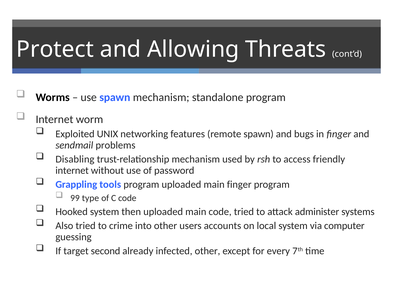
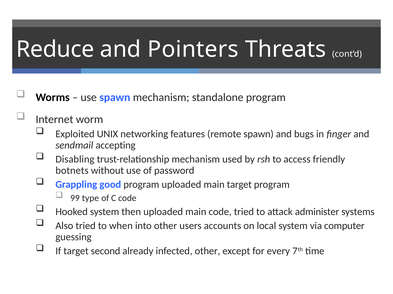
Protect: Protect -> Reduce
Allowing: Allowing -> Pointers
problems: problems -> accepting
internet at (72, 171): internet -> botnets
tools: tools -> good
main finger: finger -> target
crime: crime -> when
